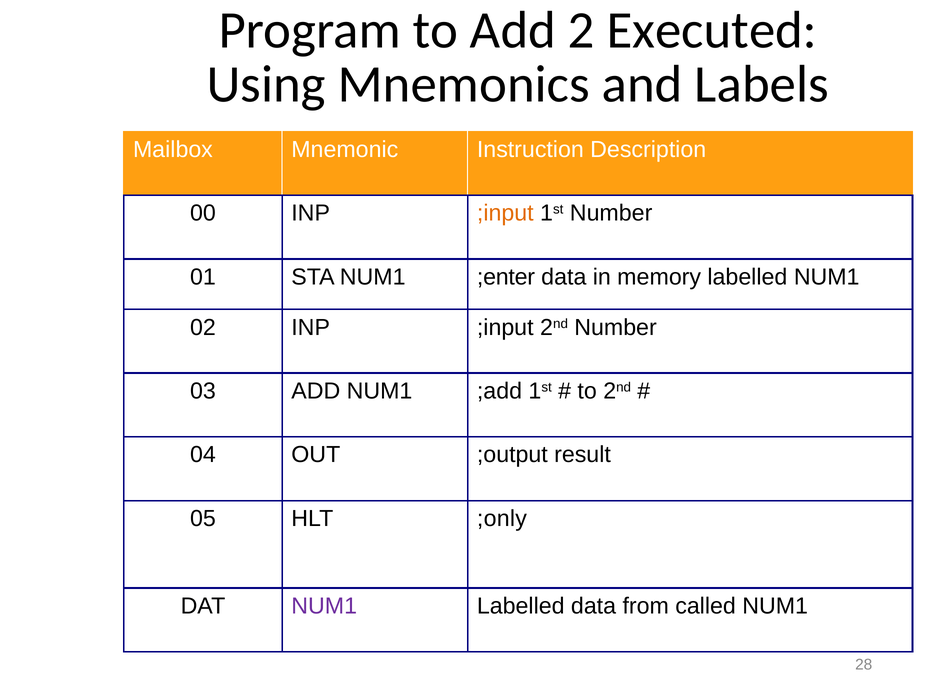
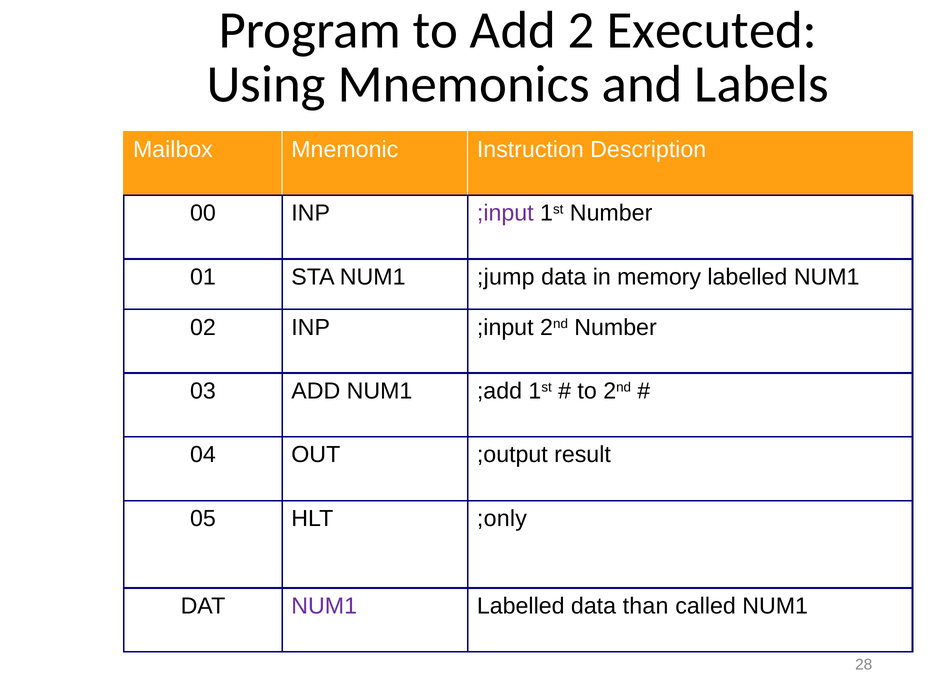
;input at (505, 213) colour: orange -> purple
;enter: ;enter -> ;jump
from: from -> than
